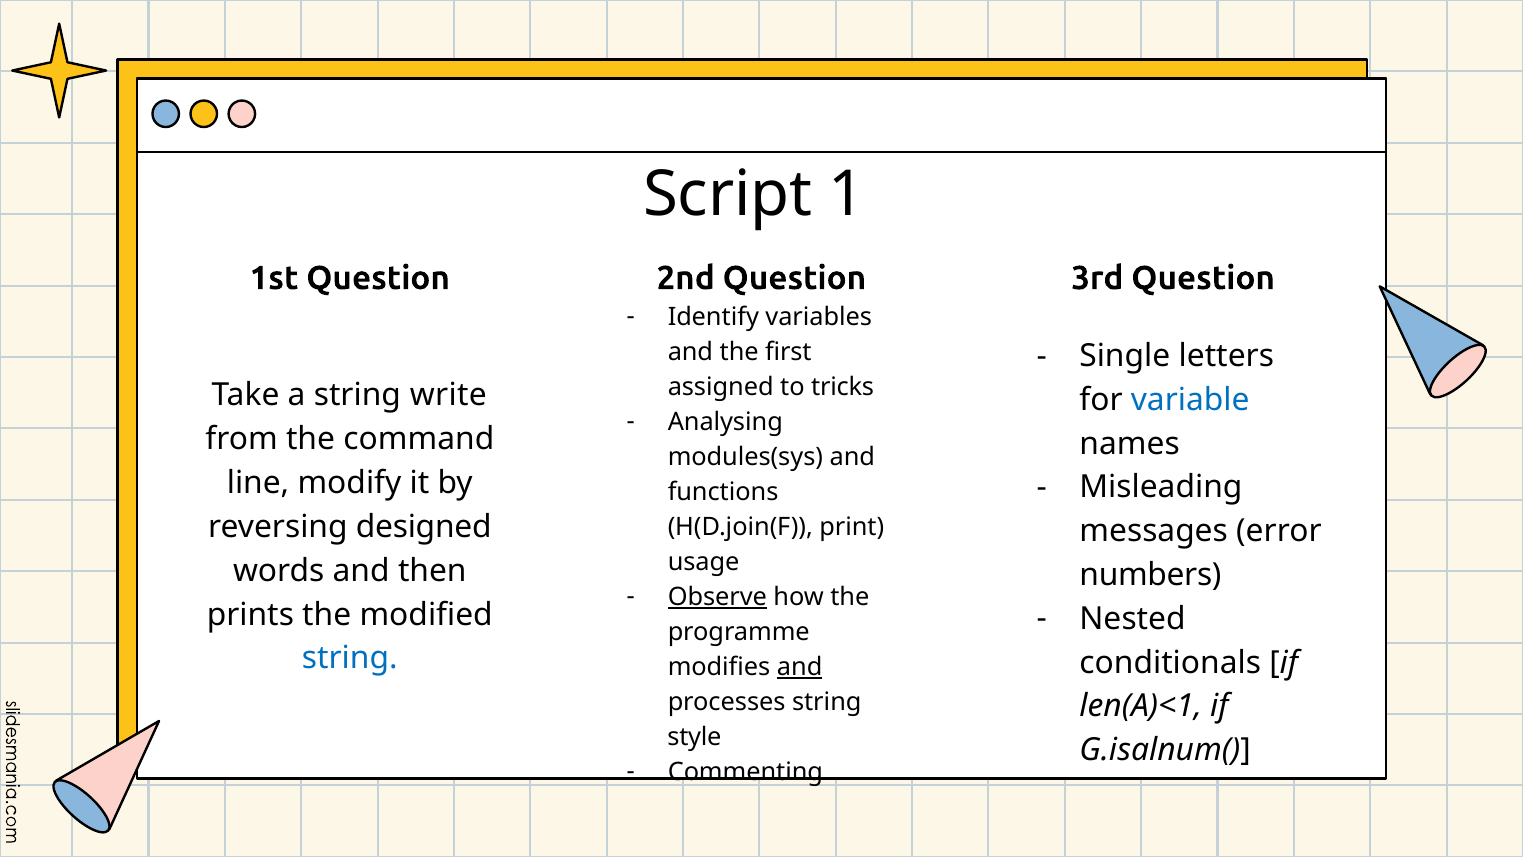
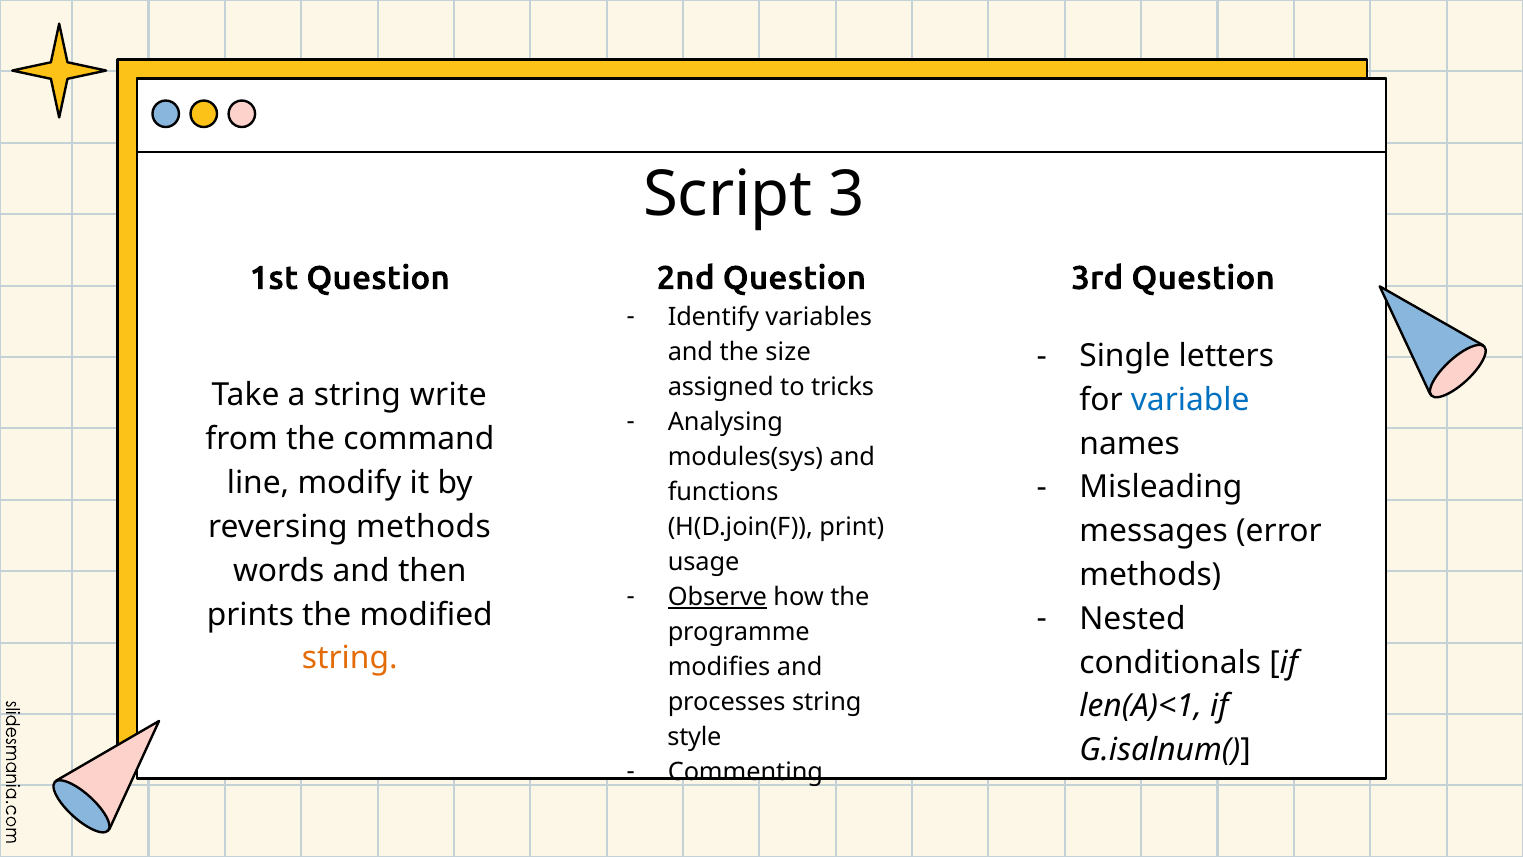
1: 1 -> 3
first: first -> size
reversing designed: designed -> methods
numbers at (1150, 575): numbers -> methods
string at (350, 658) colour: blue -> orange
and at (800, 667) underline: present -> none
